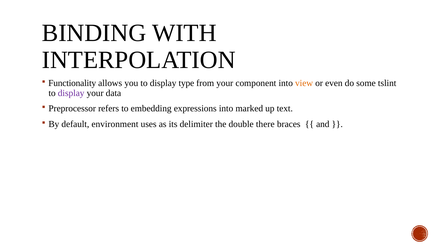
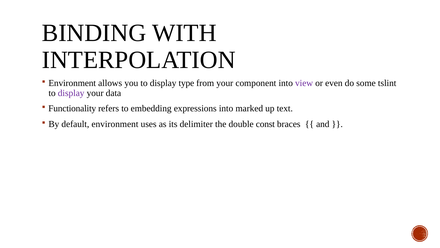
Functionality at (72, 83): Functionality -> Environment
view colour: orange -> purple
Preprocessor: Preprocessor -> Functionality
there: there -> const
